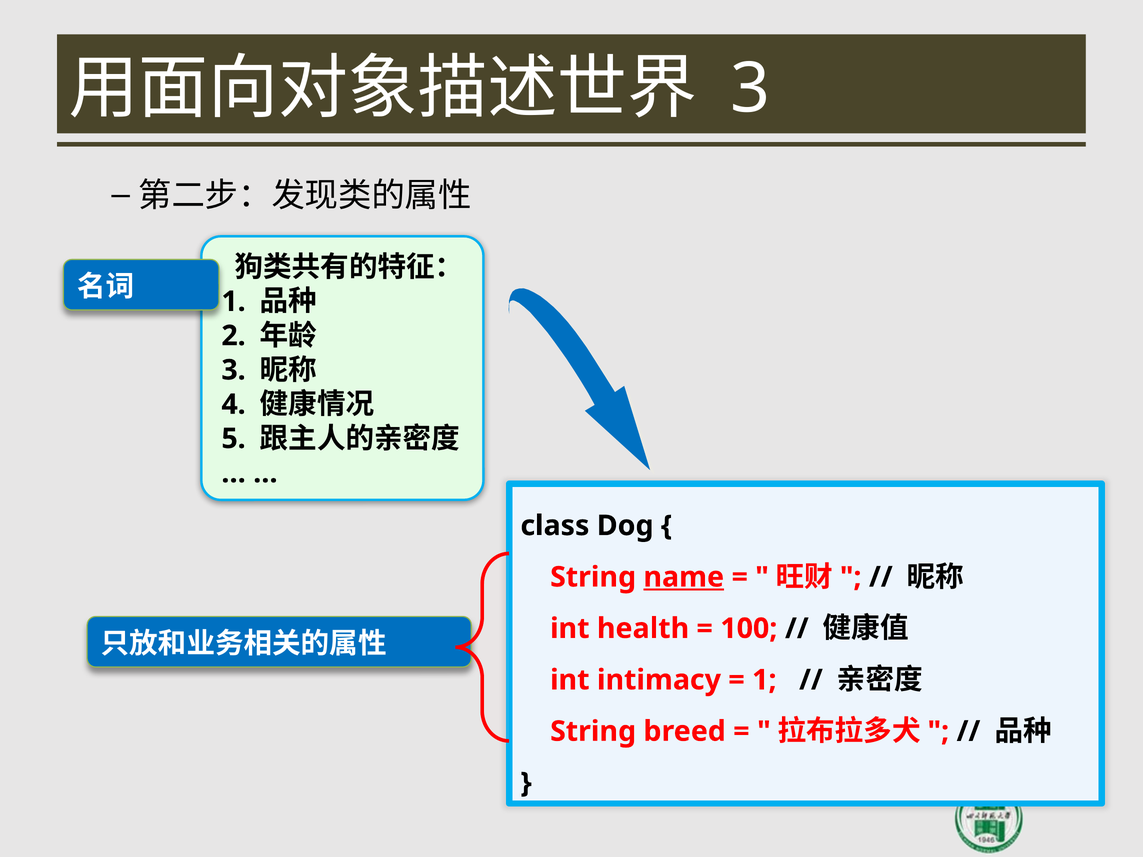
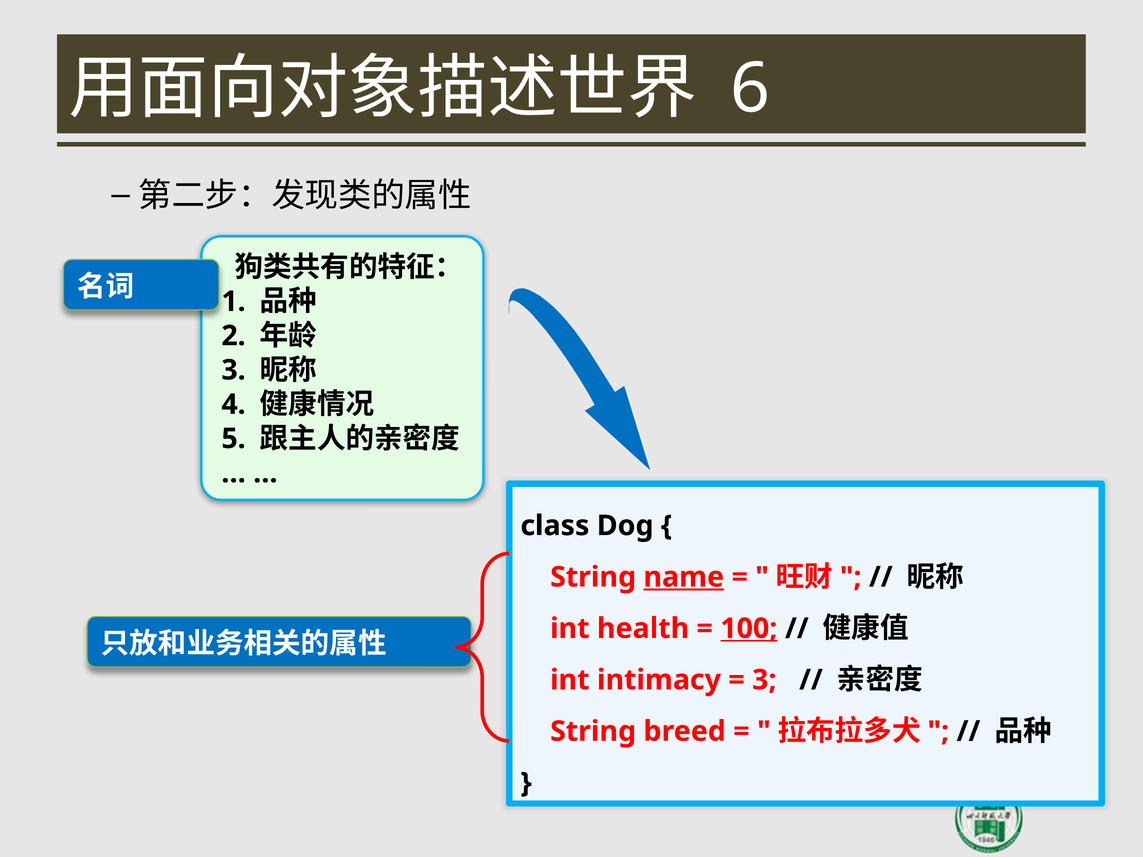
3 at (750, 89): 3 -> 6
100 underline: none -> present
1 at (764, 680): 1 -> 3
